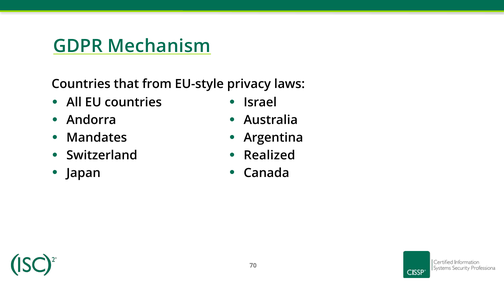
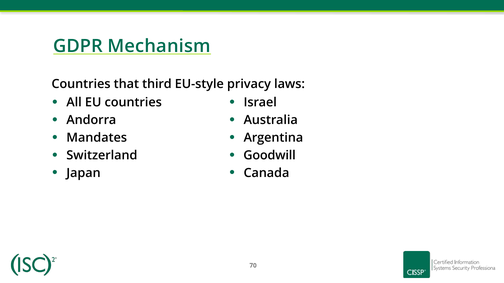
from: from -> third
Realized: Realized -> Goodwill
